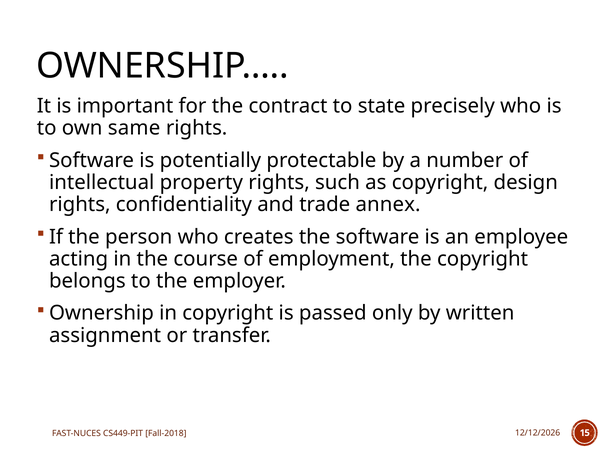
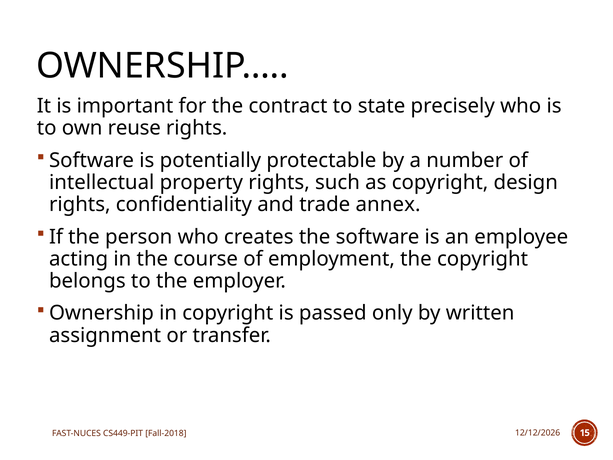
same: same -> reuse
